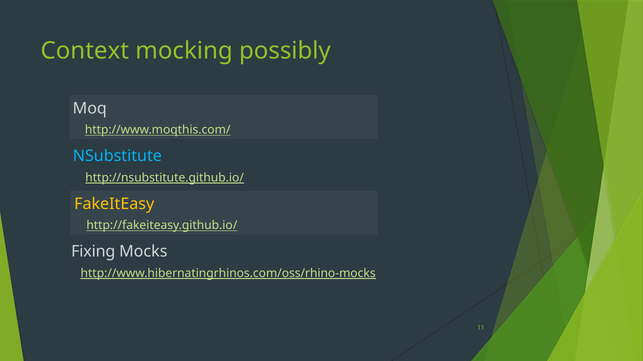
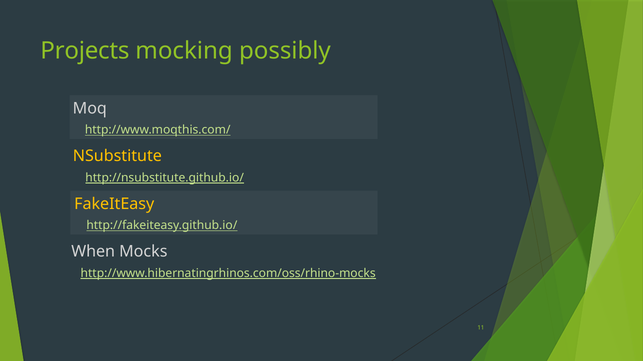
Context: Context -> Projects
NSubstitute colour: light blue -> yellow
Fixing: Fixing -> When
